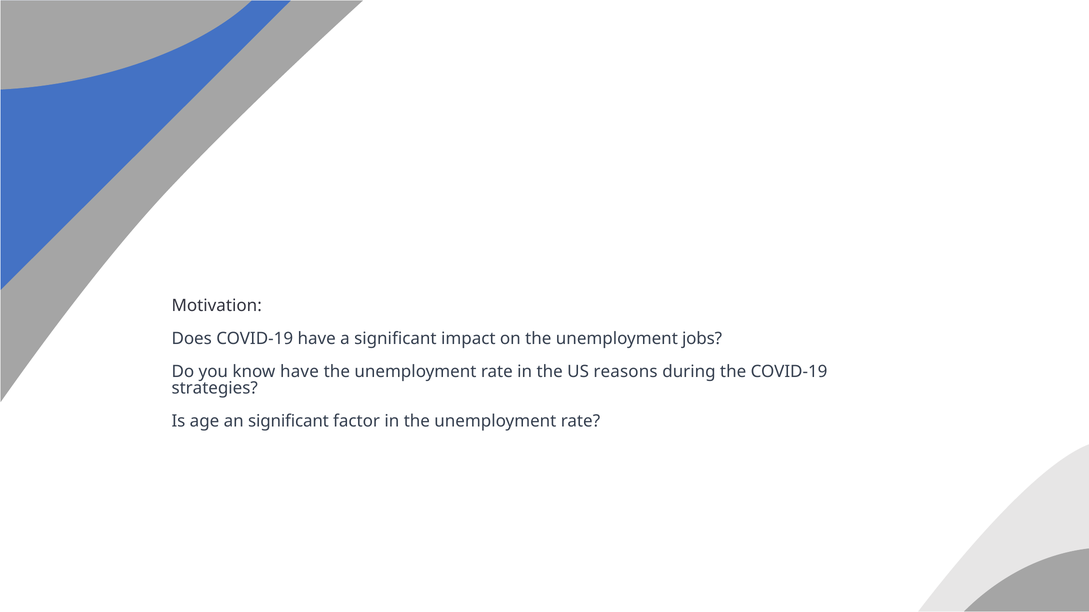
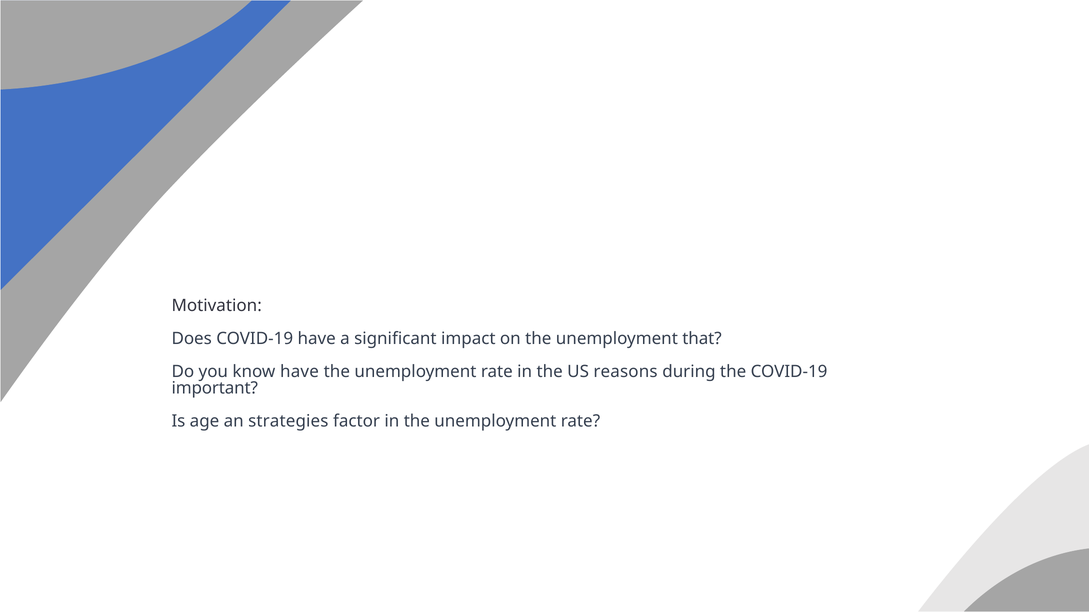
jobs: jobs -> that
strategies: strategies -> important
an significant: significant -> strategies
